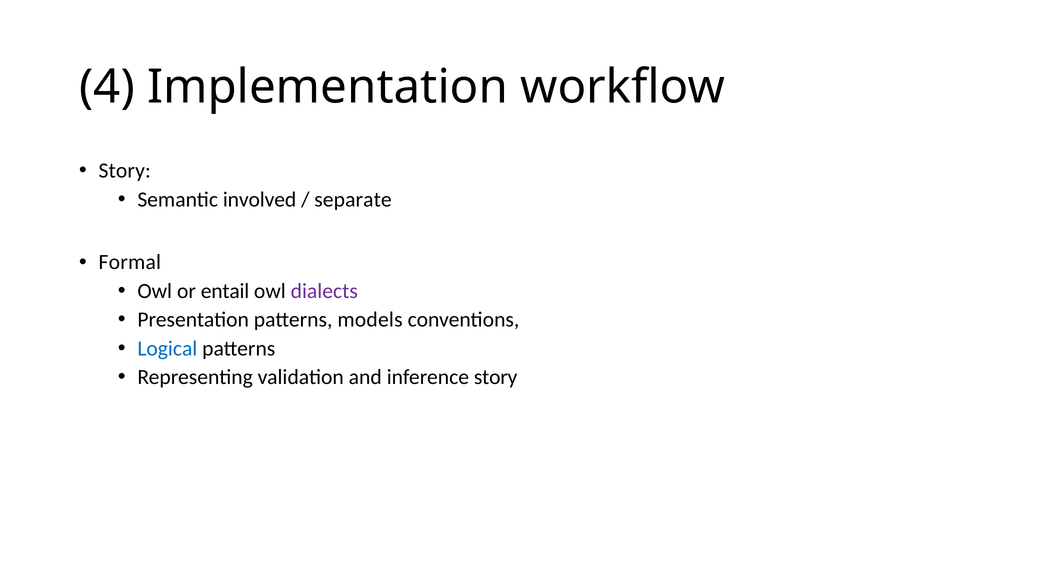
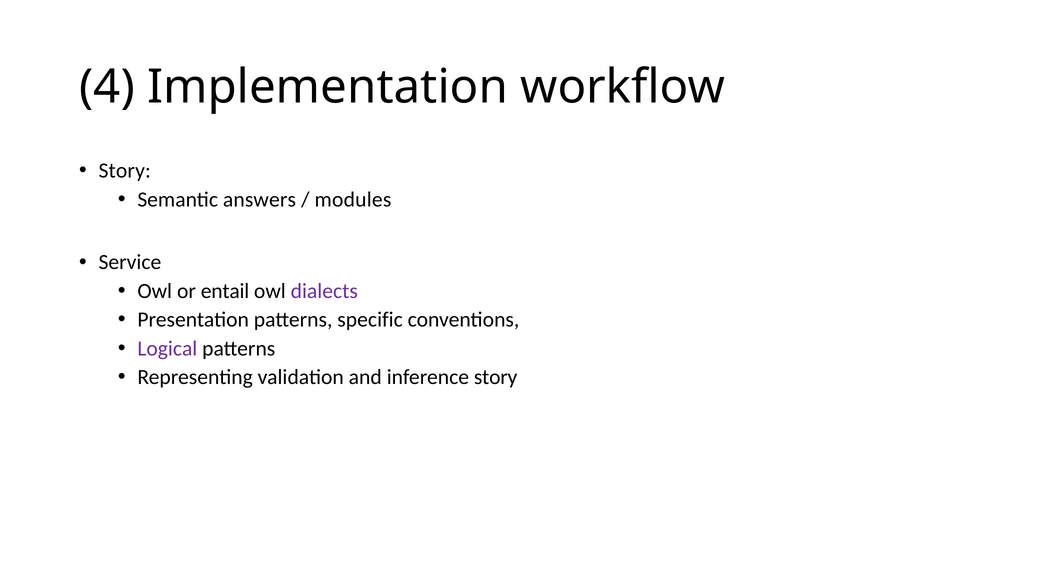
involved: involved -> answers
separate: separate -> modules
Formal: Formal -> Service
models: models -> specific
Logical colour: blue -> purple
